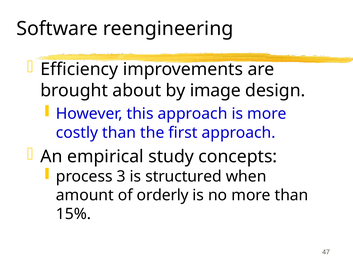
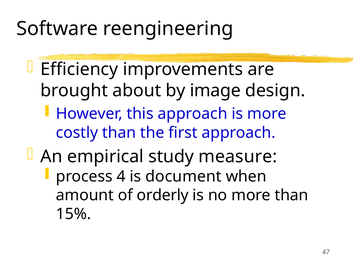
concepts: concepts -> measure
3: 3 -> 4
structured: structured -> document
